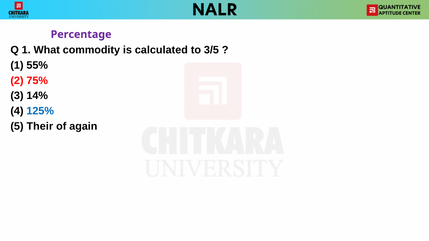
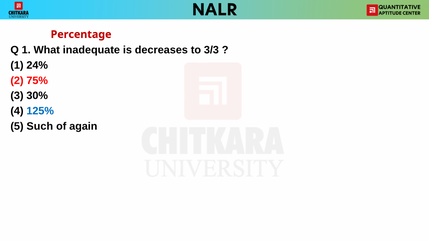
Percentage colour: purple -> red
commodity: commodity -> inadequate
calculated: calculated -> decreases
3/5: 3/5 -> 3/3
55%: 55% -> 24%
14%: 14% -> 30%
Their: Their -> Such
